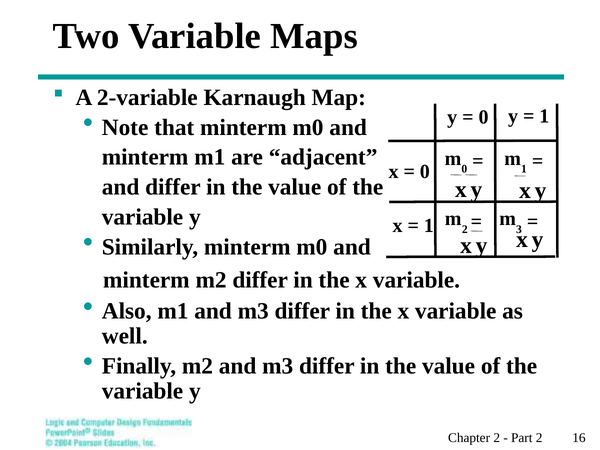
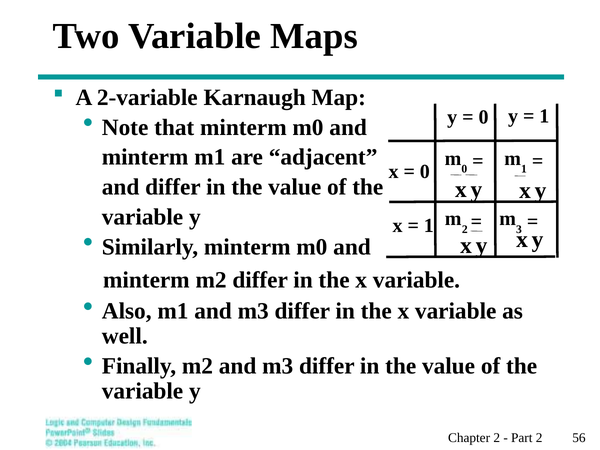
16: 16 -> 56
